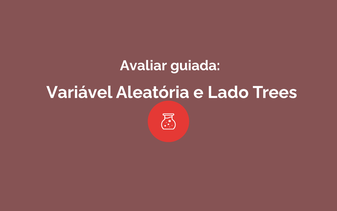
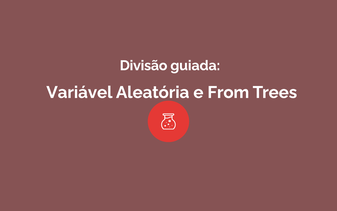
Avaliar: Avaliar -> Divisão
Lado: Lado -> From
